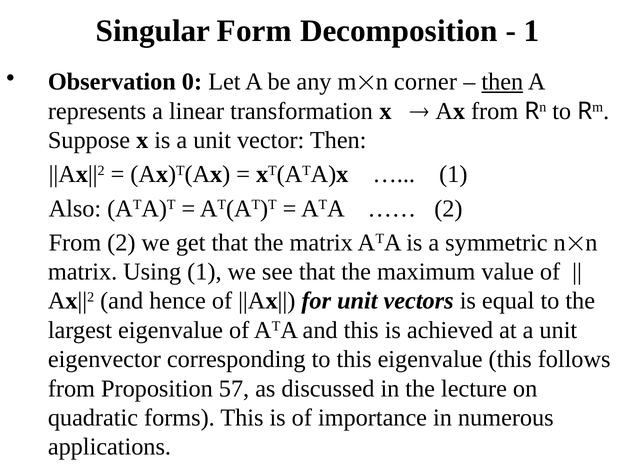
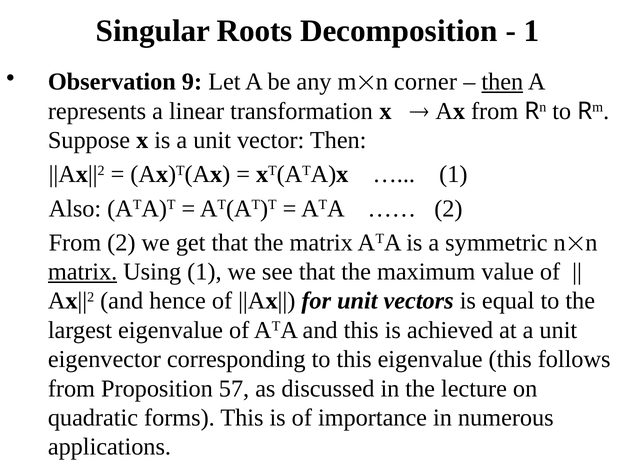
Form: Form -> Roots
0: 0 -> 9
matrix at (83, 272) underline: none -> present
